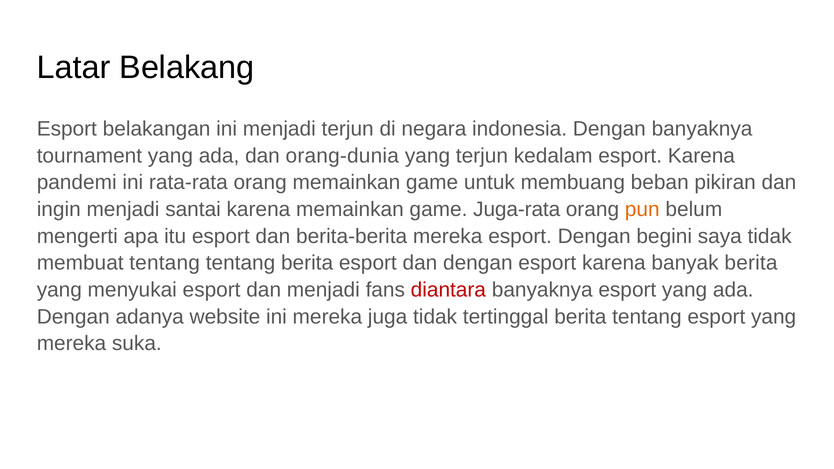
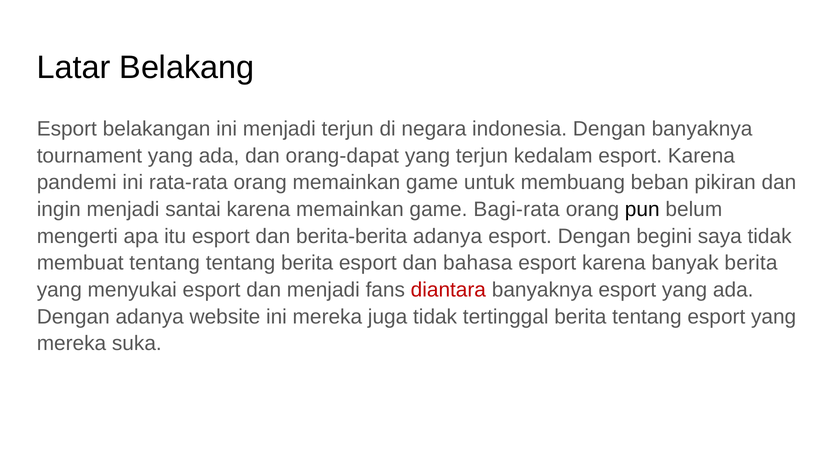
orang-dunia: orang-dunia -> orang-dapat
Juga-rata: Juga-rata -> Bagi-rata
pun colour: orange -> black
berita-berita mereka: mereka -> adanya
dan dengan: dengan -> bahasa
